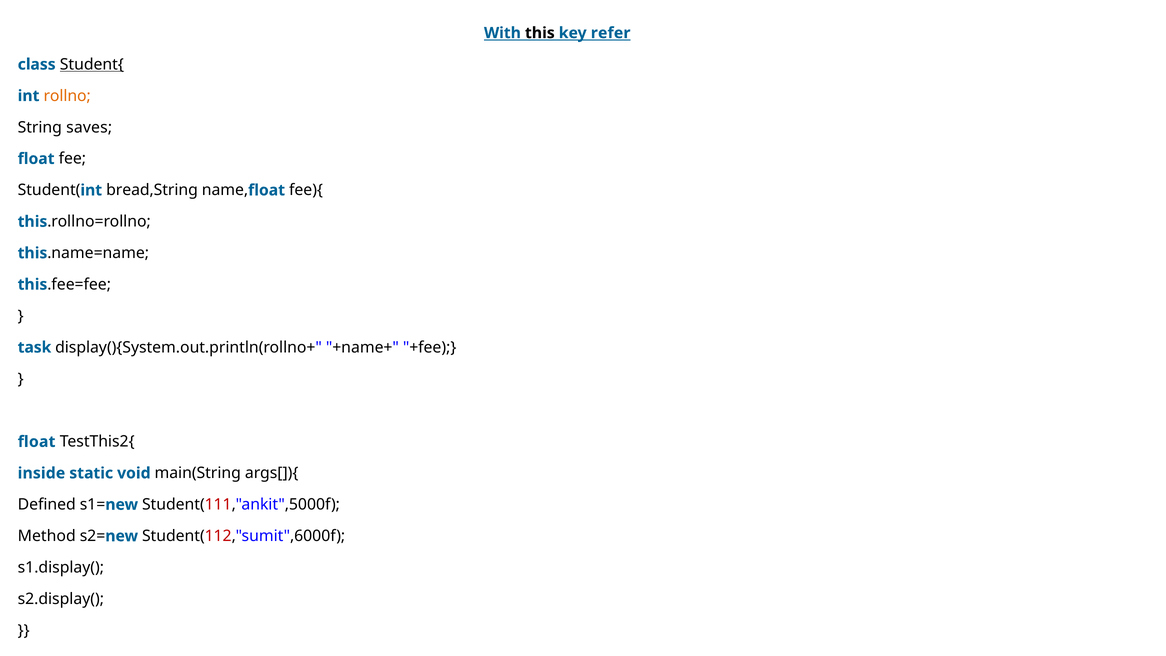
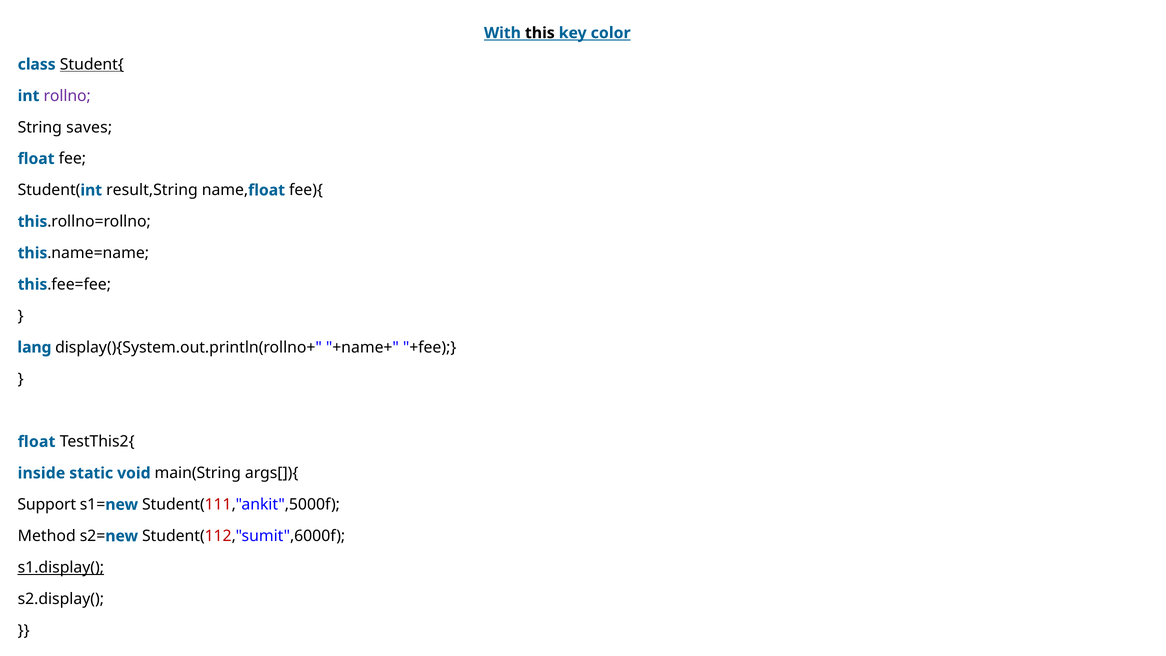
refer: refer -> color
rollno colour: orange -> purple
bread,String: bread,String -> result,String
task: task -> lang
Defined: Defined -> Support
s1.display( underline: none -> present
